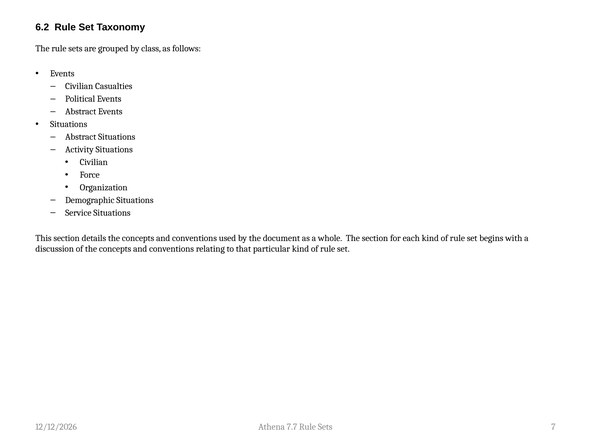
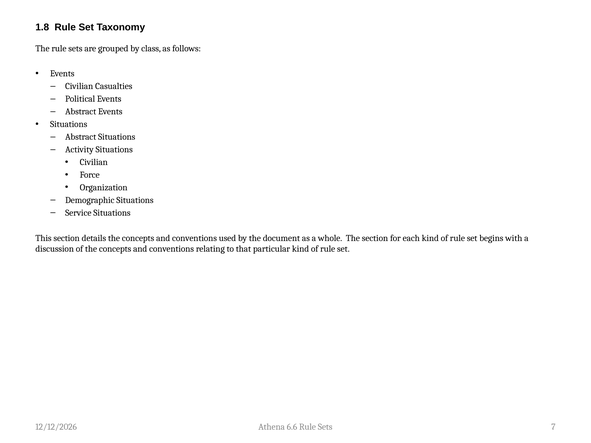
6.2: 6.2 -> 1.8
7.7: 7.7 -> 6.6
